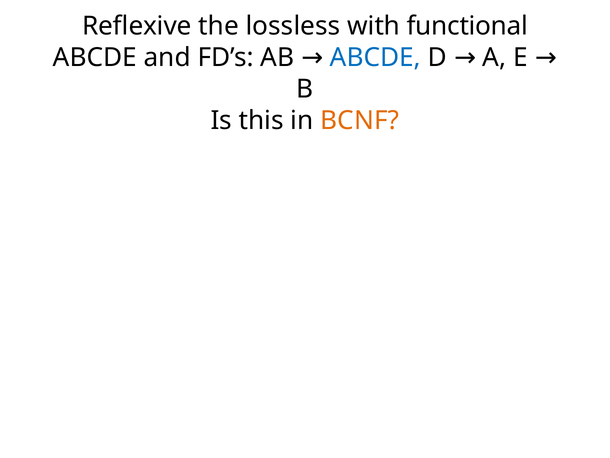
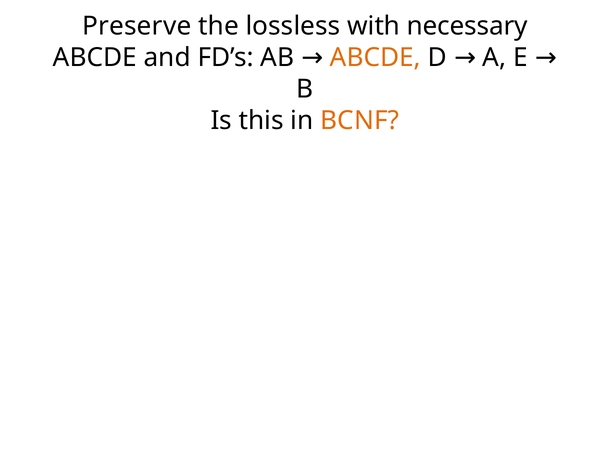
Reflexive: Reflexive -> Preserve
functional: functional -> necessary
ABCDE at (375, 58) colour: blue -> orange
